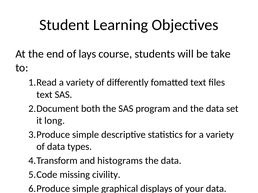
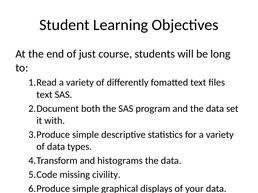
lays: lays -> just
take: take -> long
long: long -> with
